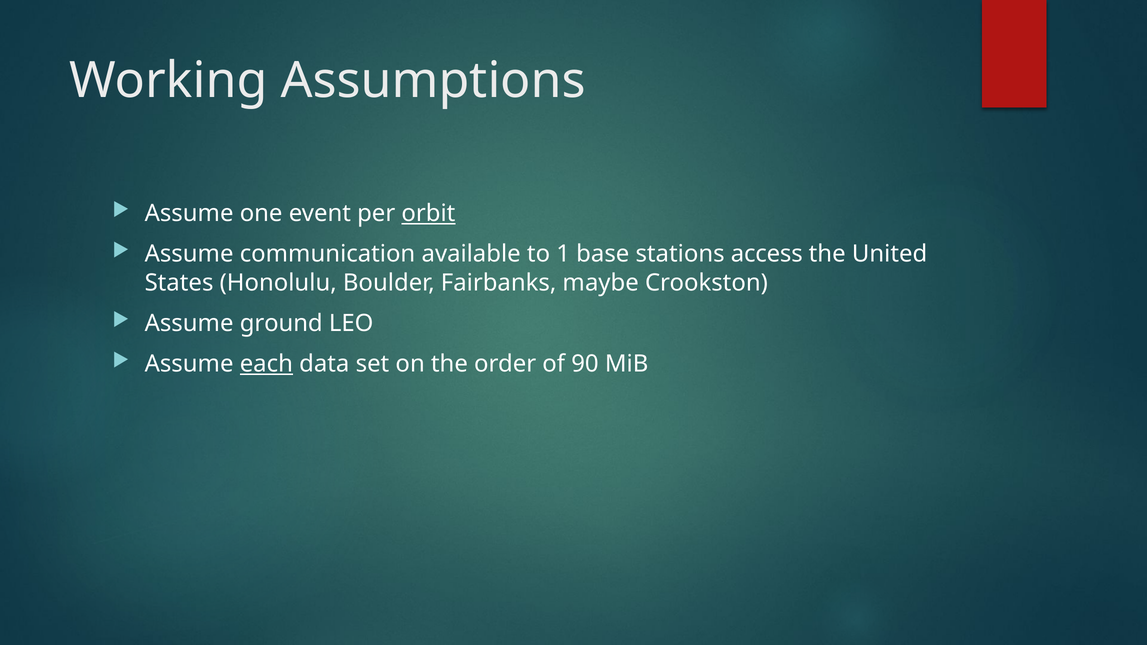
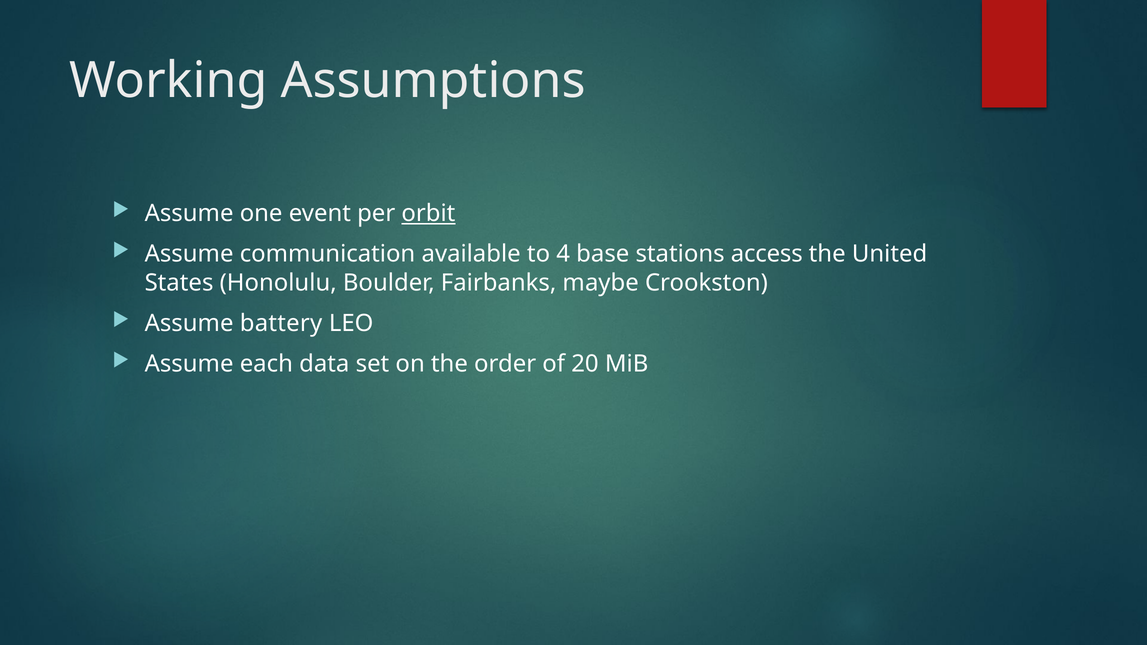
1: 1 -> 4
ground: ground -> battery
each underline: present -> none
90: 90 -> 20
